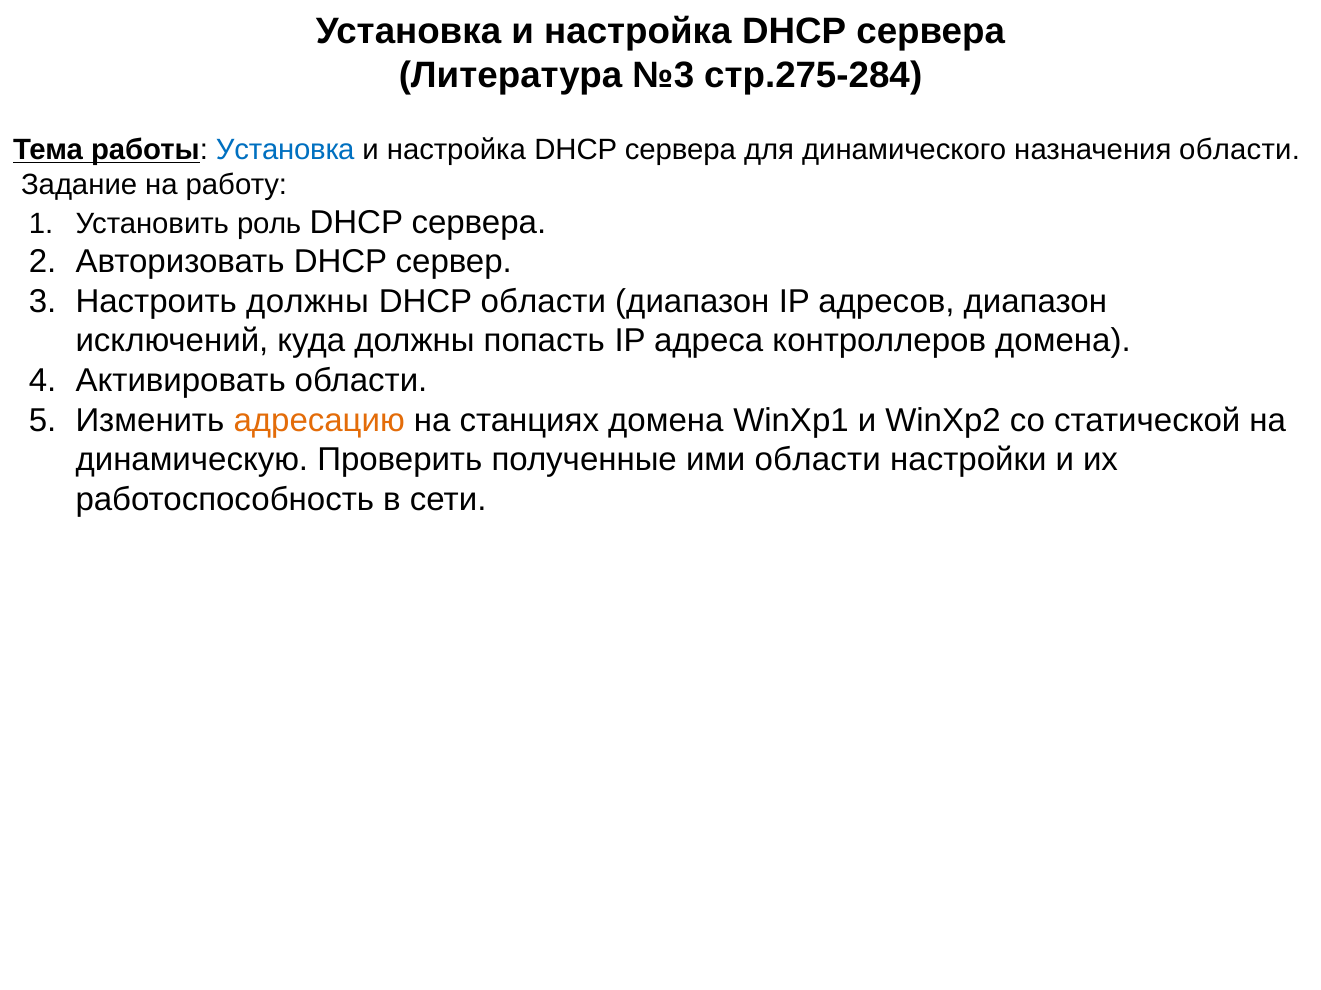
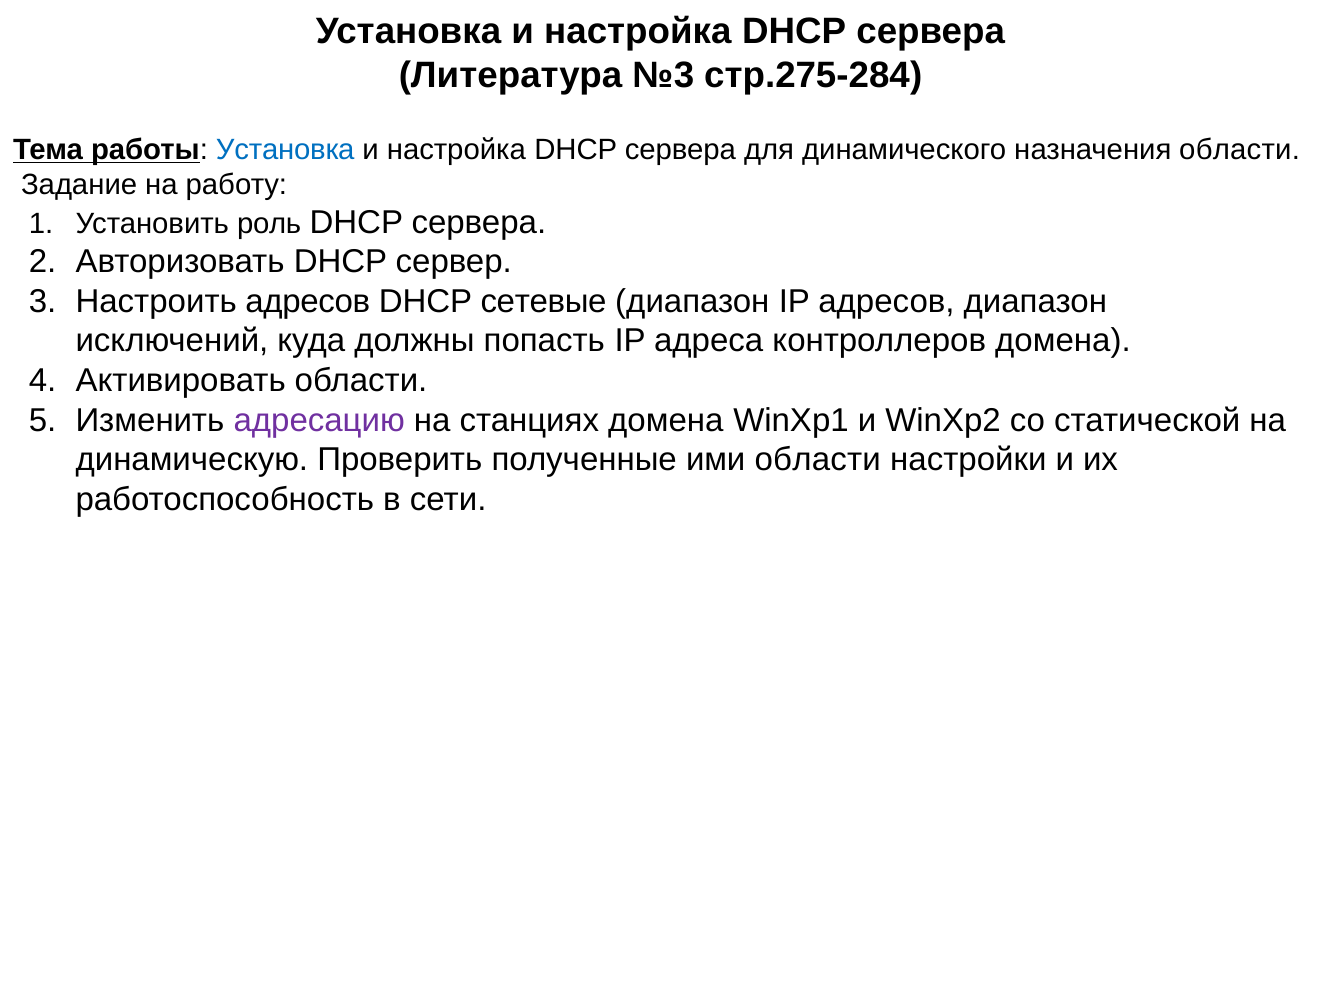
Настроить должны: должны -> адресов
DHCP области: области -> сетевые
адресацию colour: orange -> purple
